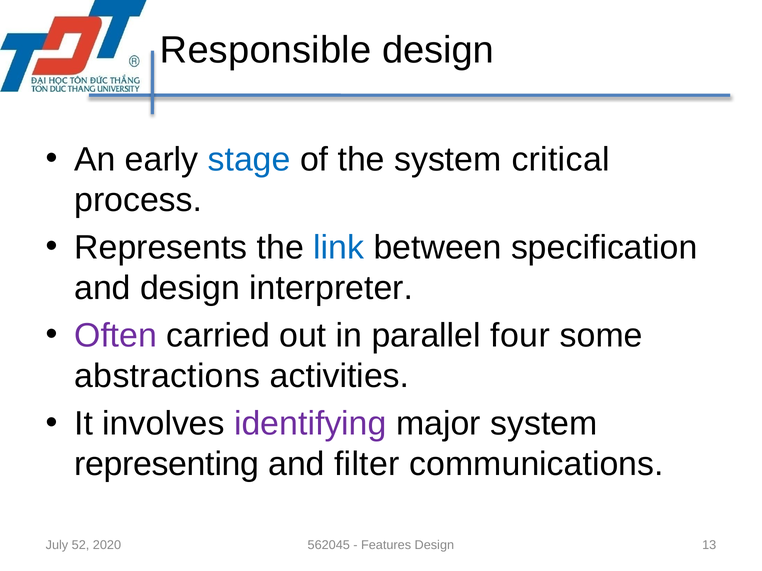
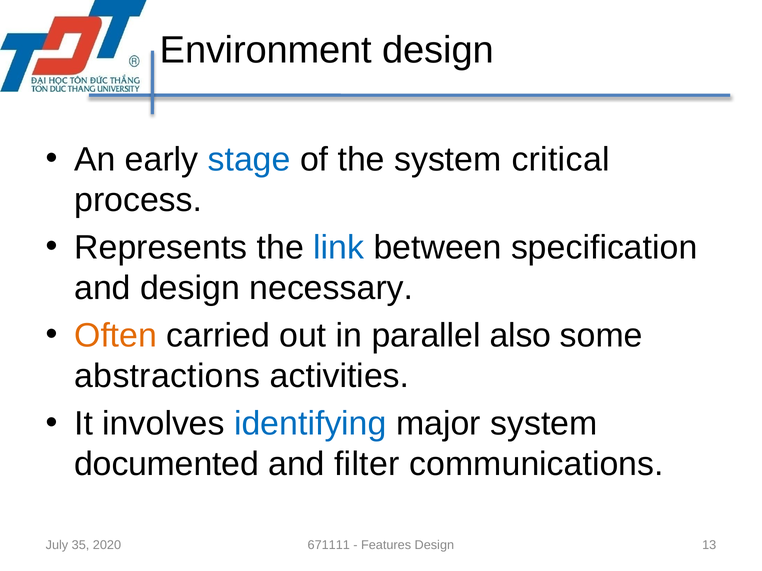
Responsible: Responsible -> Environment
interpreter: interpreter -> necessary
Often colour: purple -> orange
four: four -> also
identifying colour: purple -> blue
representing: representing -> documented
52: 52 -> 35
562045: 562045 -> 671111
